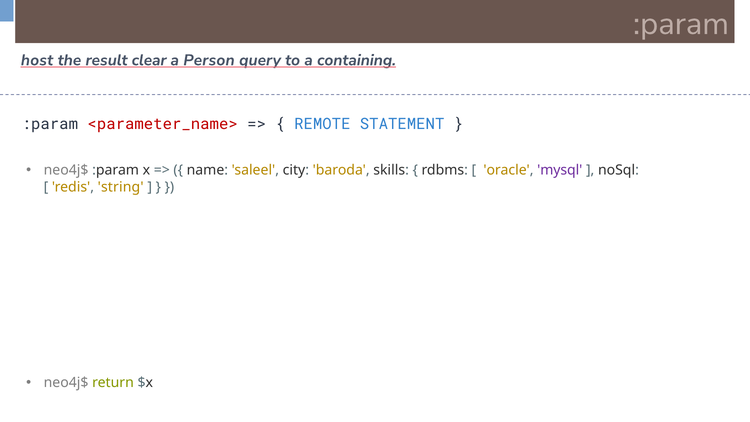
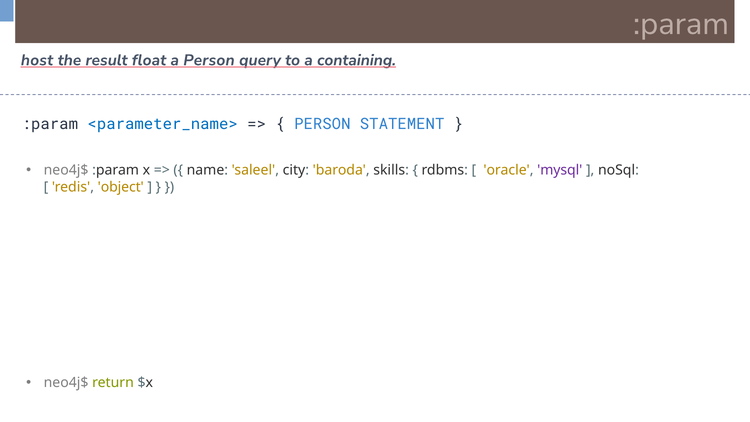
clear: clear -> float
<parameter_name> colour: red -> blue
REMOTE at (322, 124): REMOTE -> PERSON
string: string -> object
